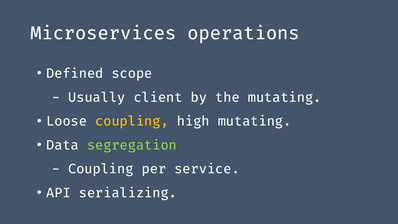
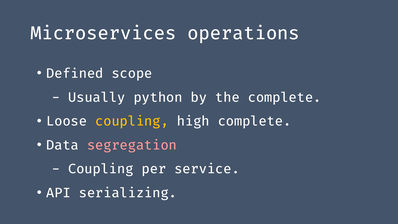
client: client -> python
the mutating: mutating -> complete
high mutating: mutating -> complete
segregation colour: light green -> pink
